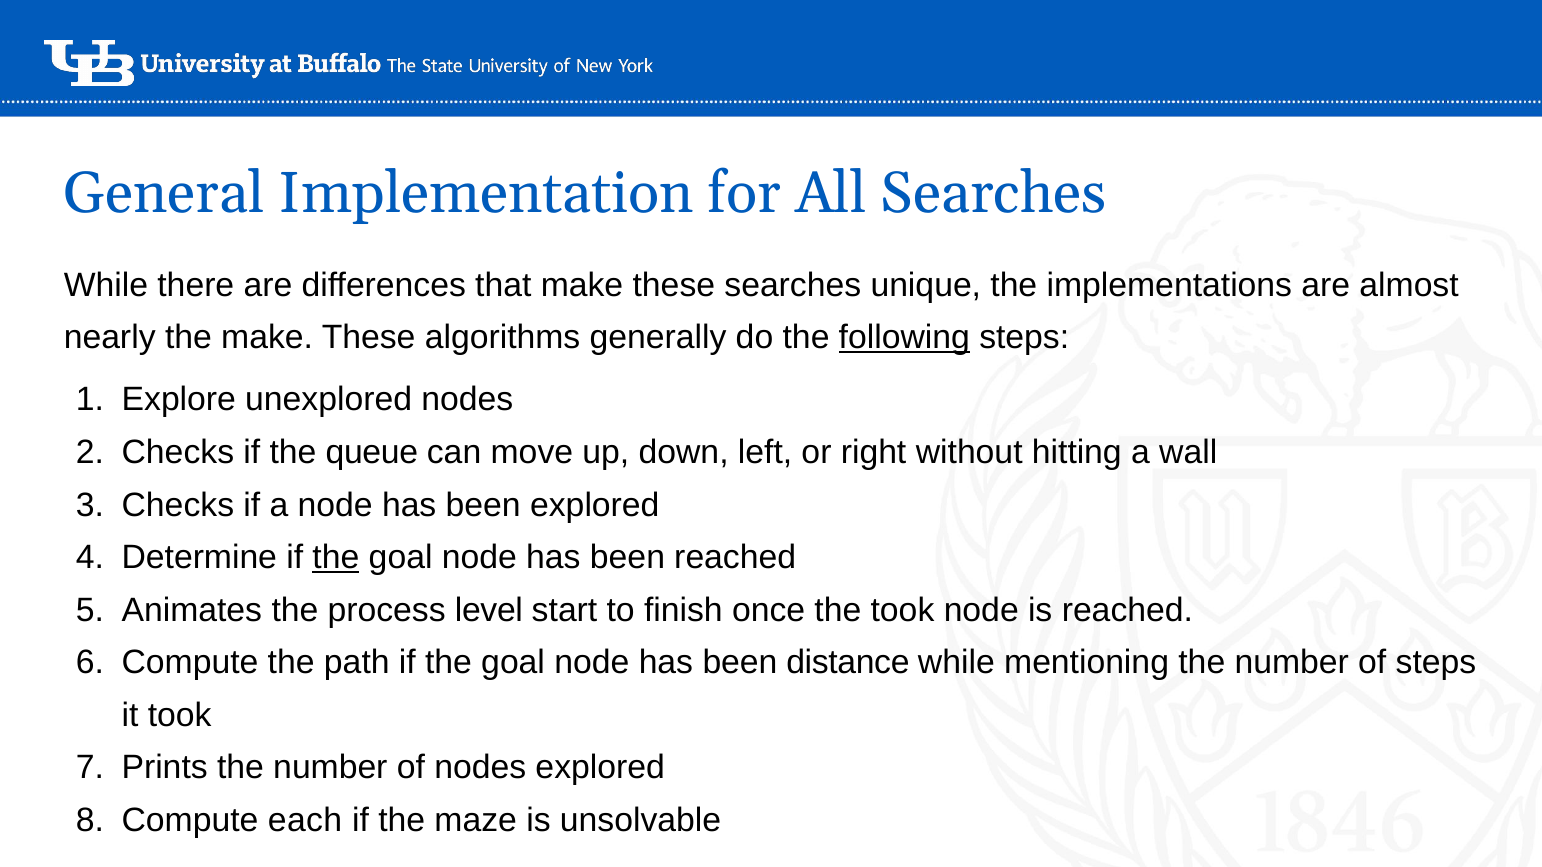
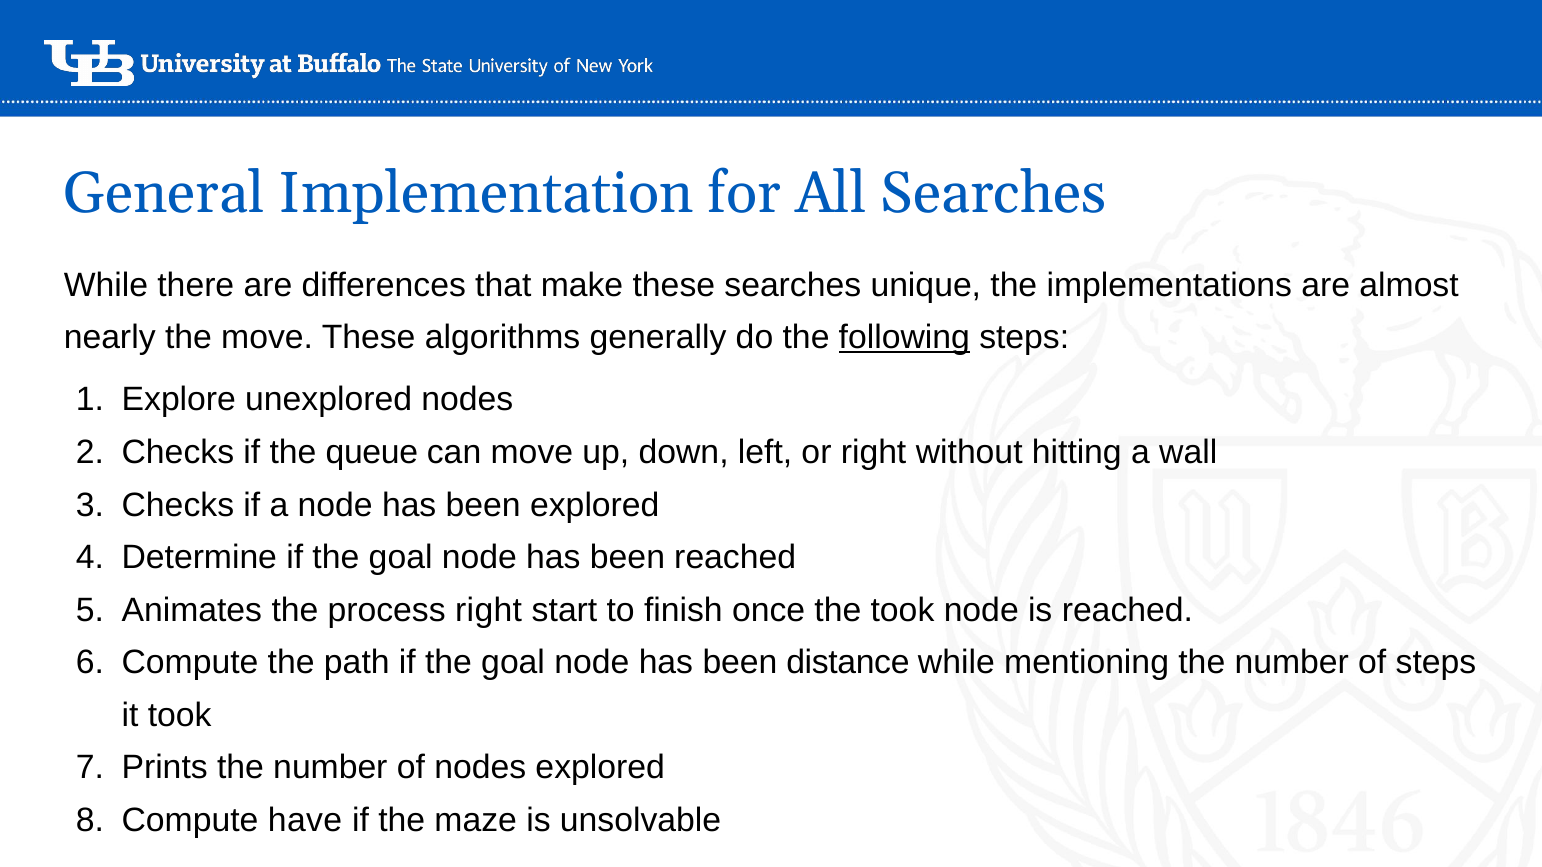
the make: make -> move
the at (336, 558) underline: present -> none
process level: level -> right
each: each -> have
